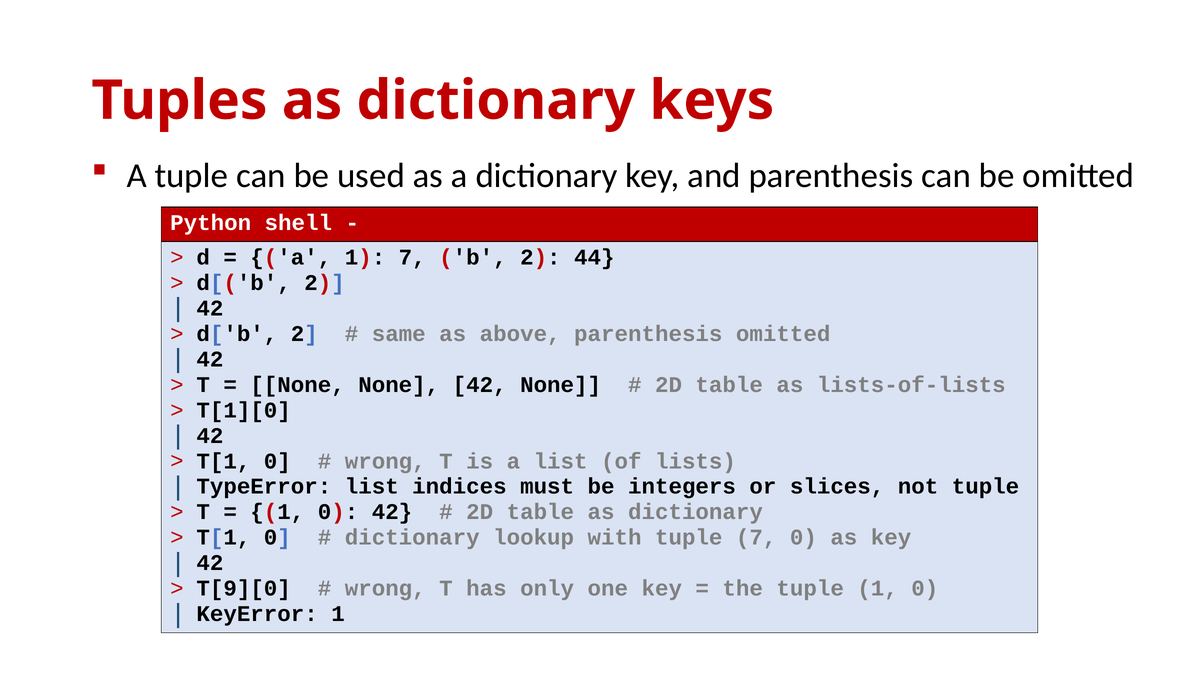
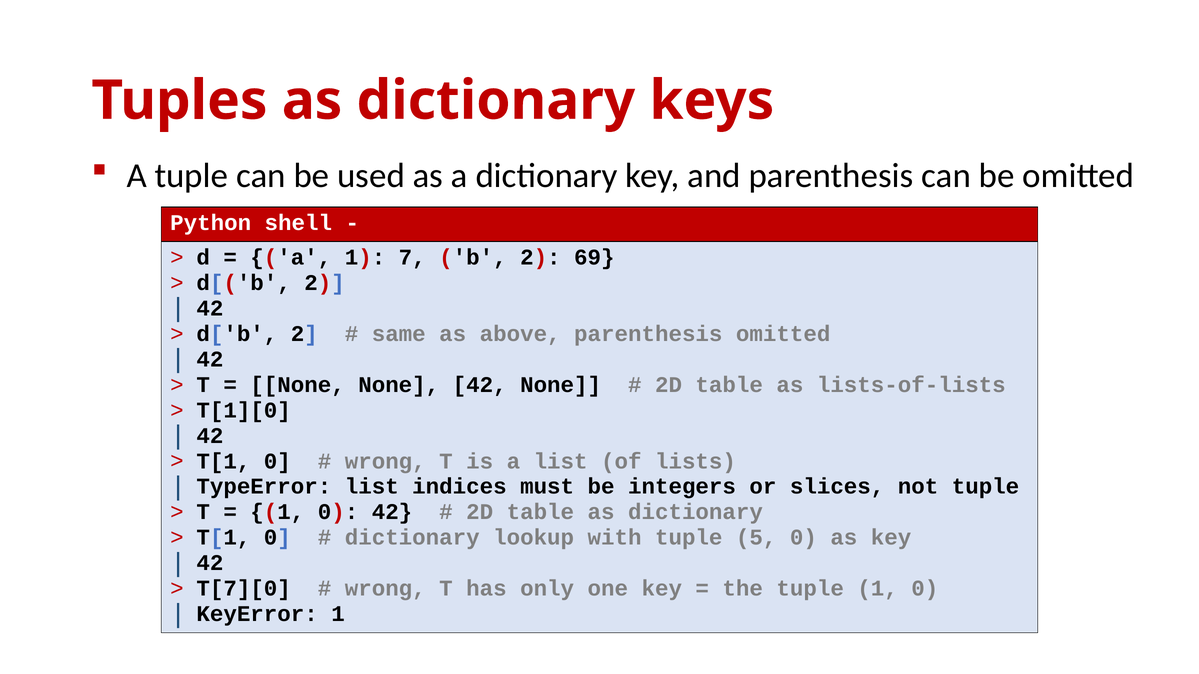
44: 44 -> 69
tuple 7: 7 -> 5
T[9][0: T[9][0 -> T[7][0
